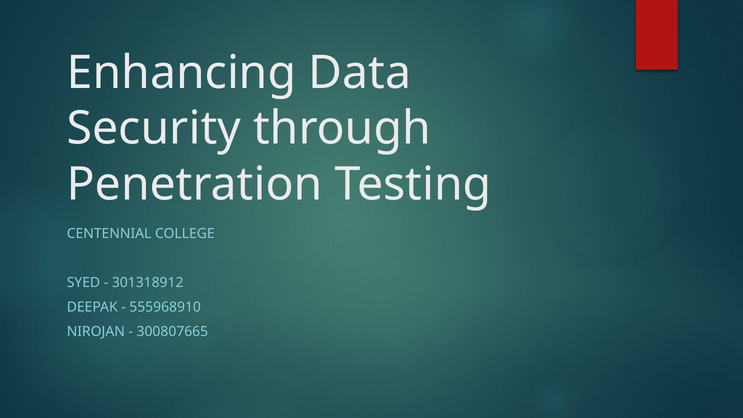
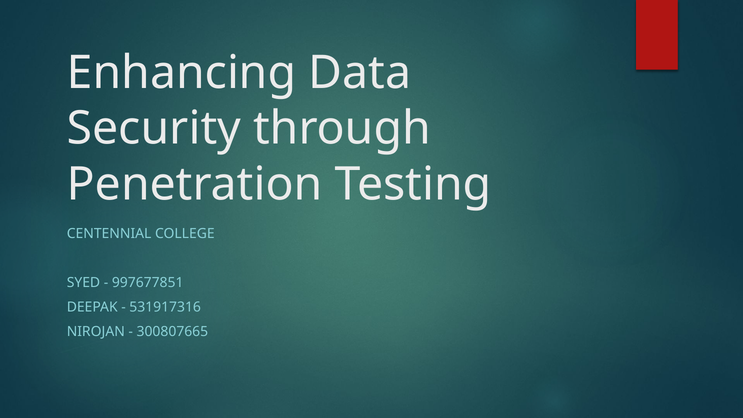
301318912: 301318912 -> 997677851
555968910: 555968910 -> 531917316
